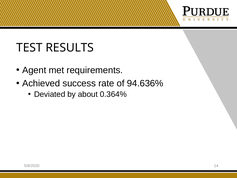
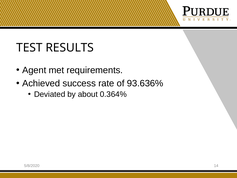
94.636%: 94.636% -> 93.636%
